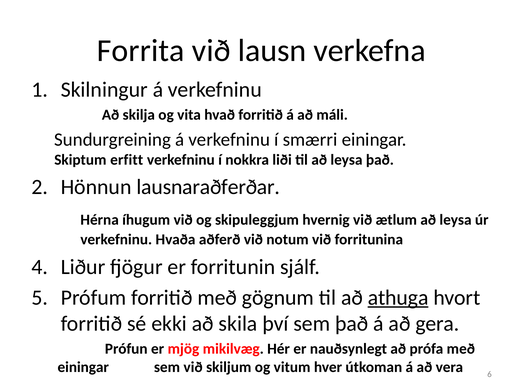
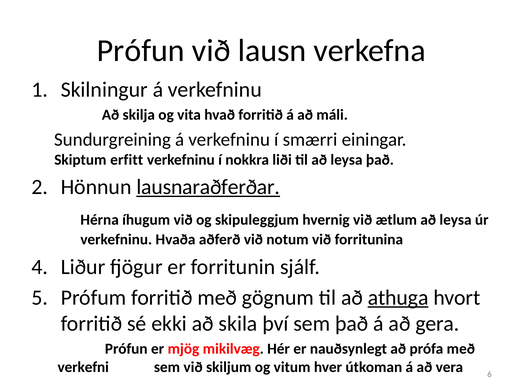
Forrita at (141, 51): Forrita -> Prófun
lausnaraðferðar underline: none -> present
einingar at (83, 367): einingar -> verkefni
